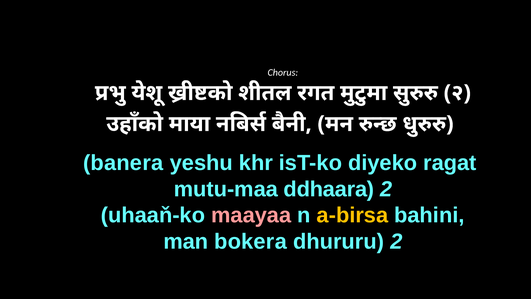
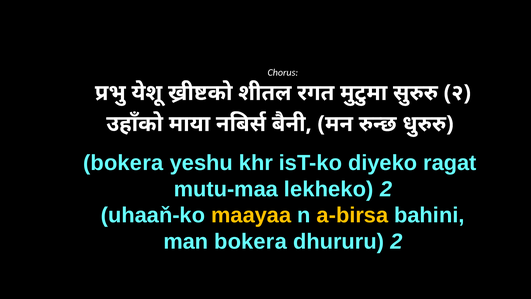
banera at (123, 163): banera -> bokera
ddhaara: ddhaara -> lekheko
maayaa colour: pink -> yellow
